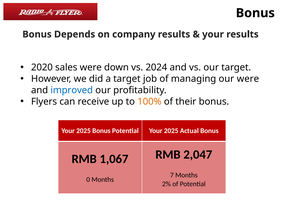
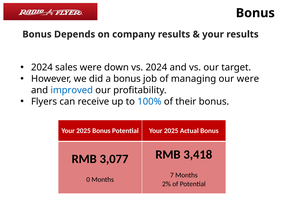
2020 at (42, 67): 2020 -> 2024
a target: target -> bonus
100% colour: orange -> blue
2,047: 2,047 -> 3,418
1,067: 1,067 -> 3,077
